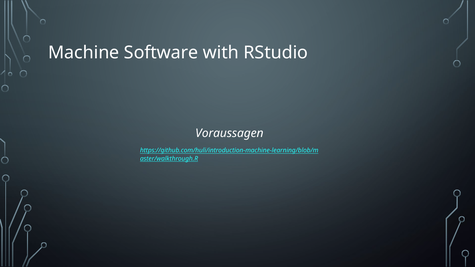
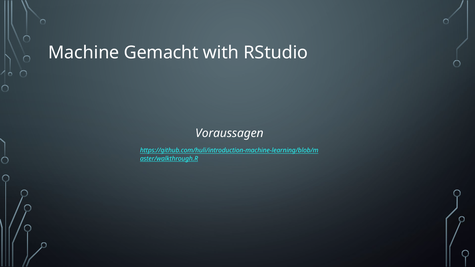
Software: Software -> Gemacht
